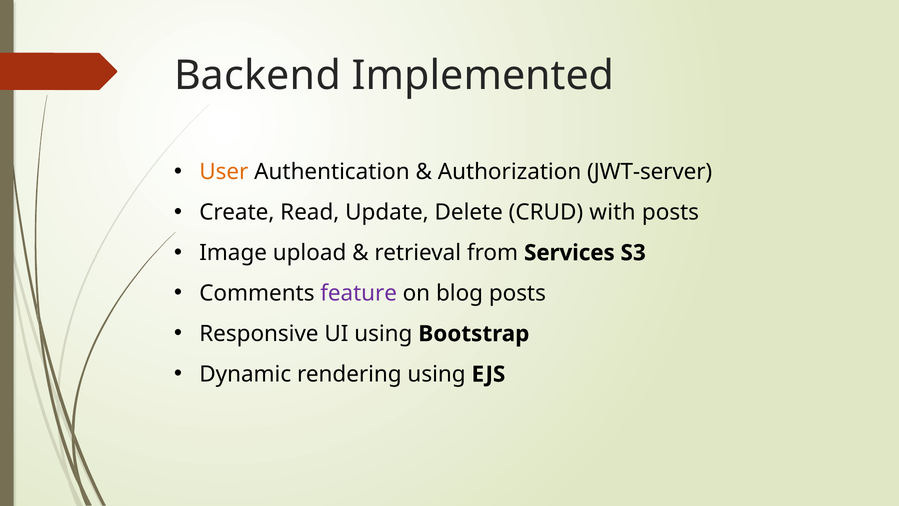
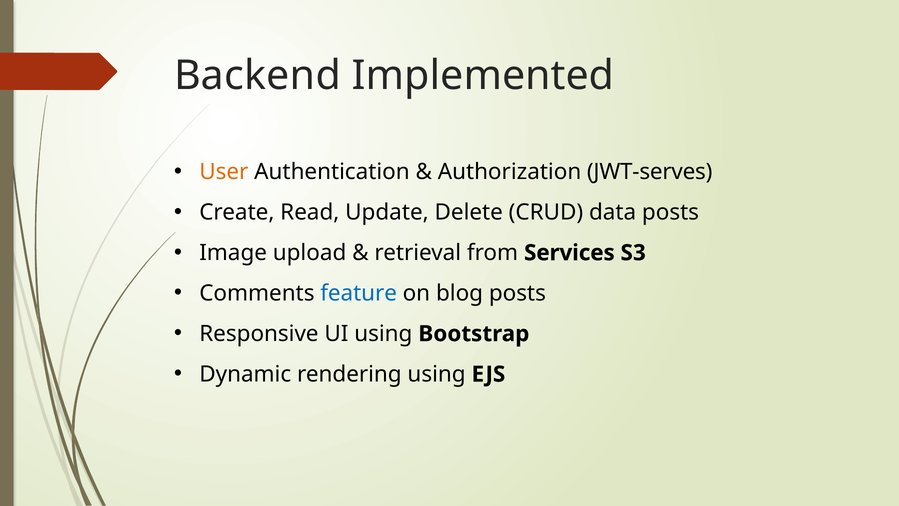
JWT-server: JWT-server -> JWT-serves
with: with -> data
feature colour: purple -> blue
